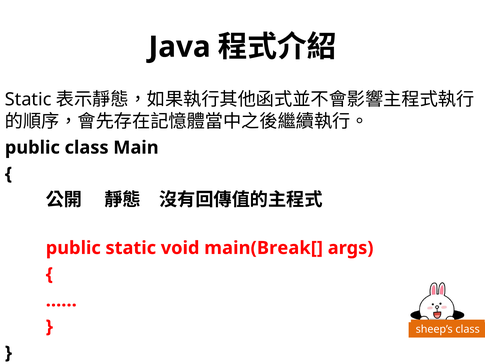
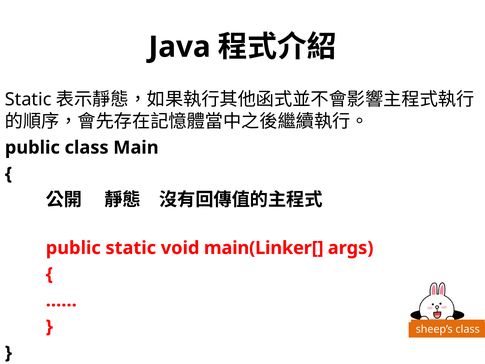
main(Break[: main(Break[ -> main(Linker[
